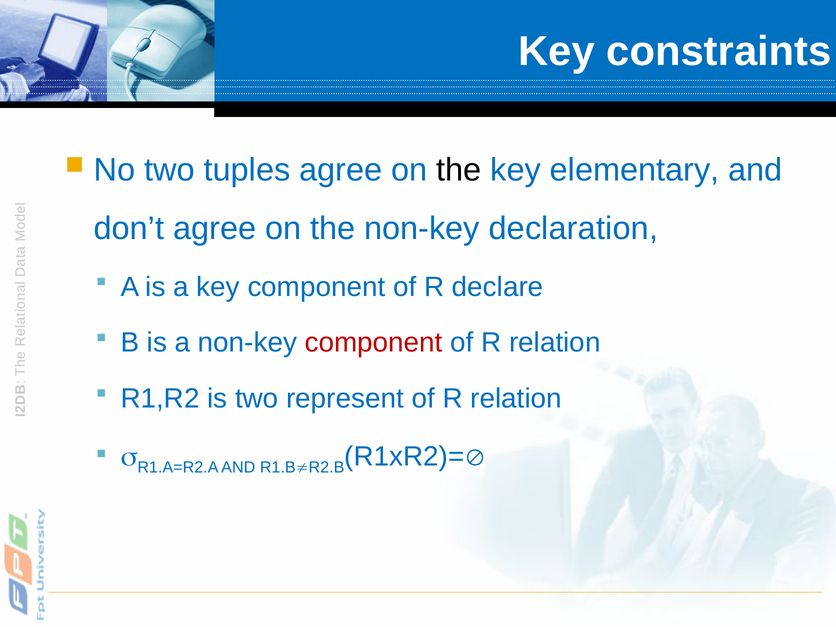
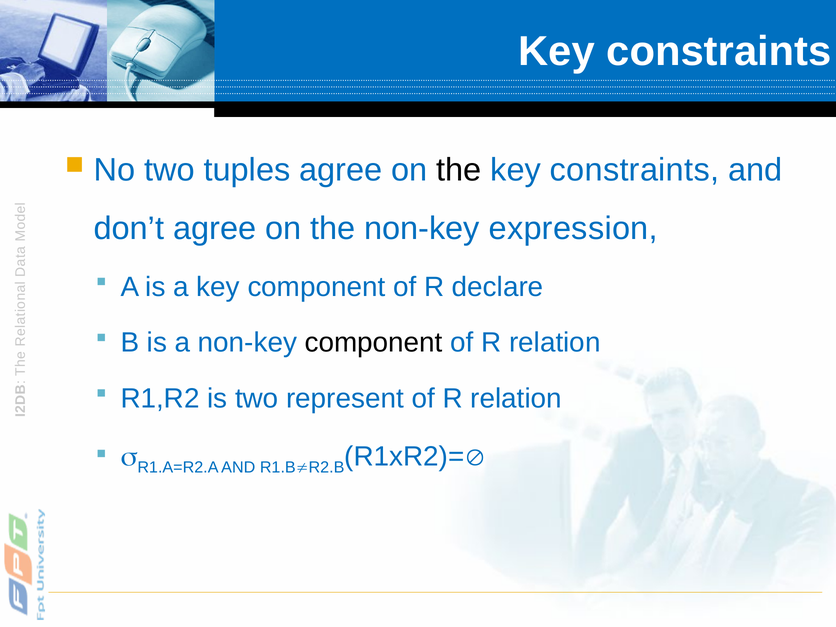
elementary at (635, 170): elementary -> constraints
declaration: declaration -> expression
component at (374, 343) colour: red -> black
